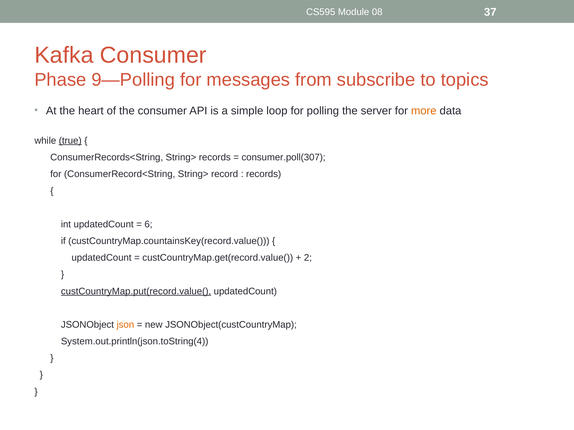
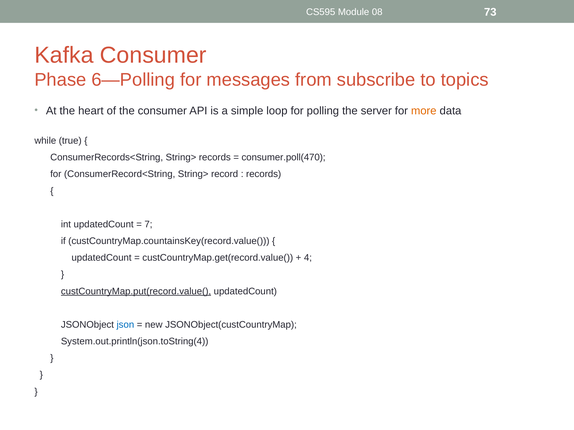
37: 37 -> 73
9—Polling: 9—Polling -> 6—Polling
true underline: present -> none
consumer.poll(307: consumer.poll(307 -> consumer.poll(470
6: 6 -> 7
2: 2 -> 4
json colour: orange -> blue
